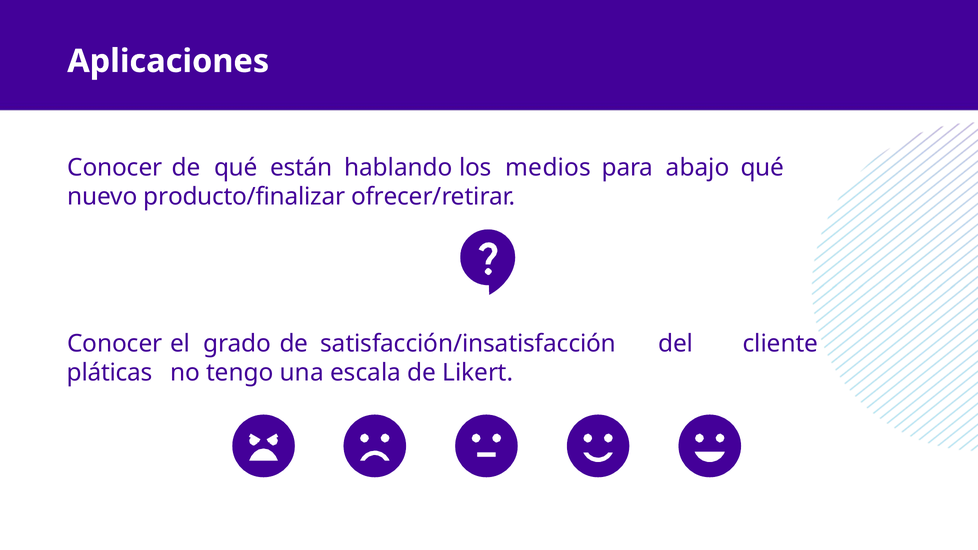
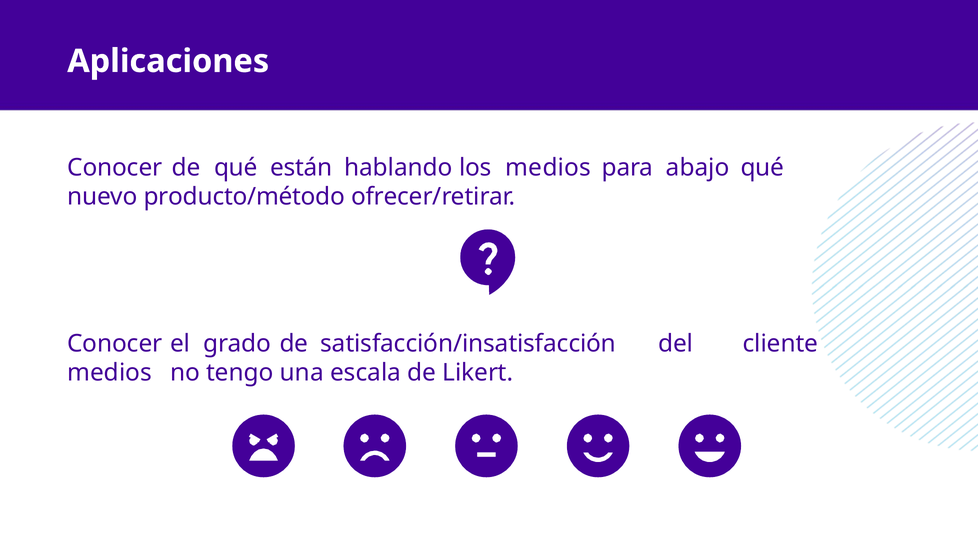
producto/finalizar: producto/finalizar -> producto/método
pláticas at (110, 373): pláticas -> medios
